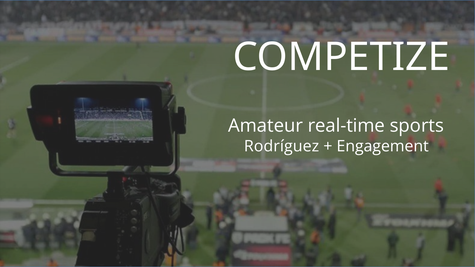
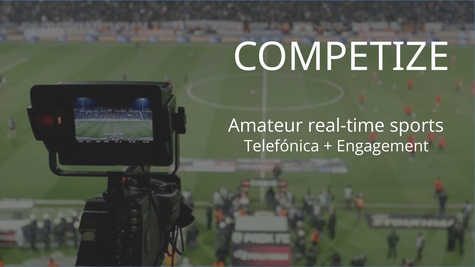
Rodríguez: Rodríguez -> Telefónica
